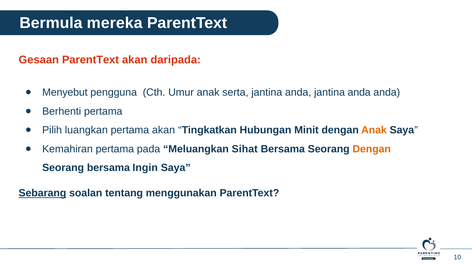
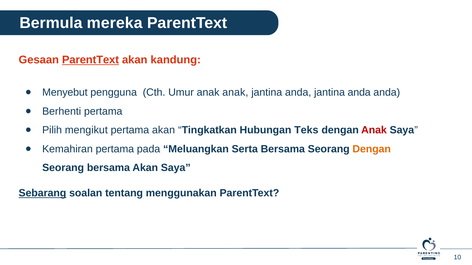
ParentText at (91, 60) underline: none -> present
daripada: daripada -> kandung
anak serta: serta -> anak
luangkan: luangkan -> mengikut
Minit: Minit -> Teks
Anak at (374, 130) colour: orange -> red
Sihat: Sihat -> Serta
bersama Ingin: Ingin -> Akan
